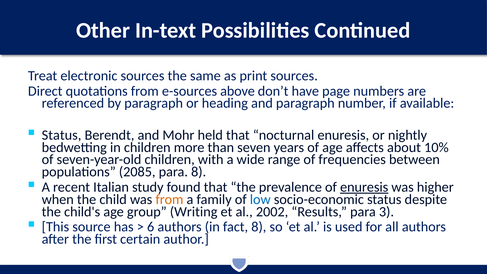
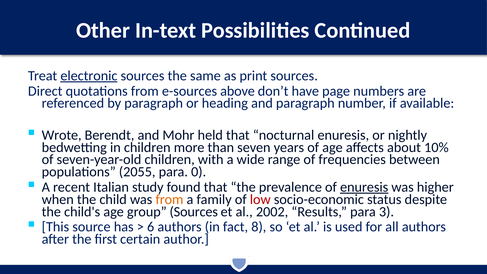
electronic underline: none -> present
Status at (62, 135): Status -> Wrote
2085: 2085 -> 2055
para 8: 8 -> 0
low colour: blue -> red
group Writing: Writing -> Sources
